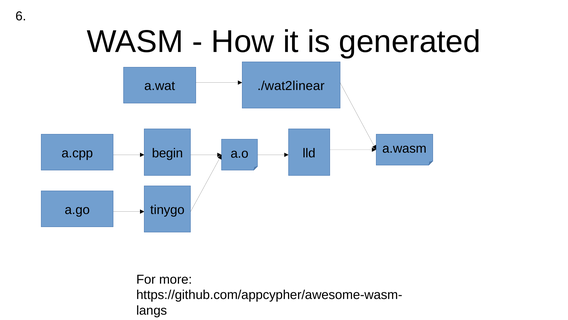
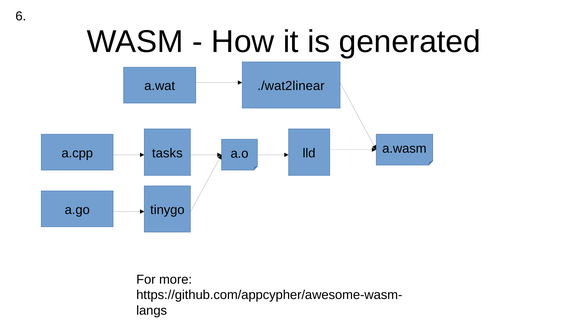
begin: begin -> tasks
